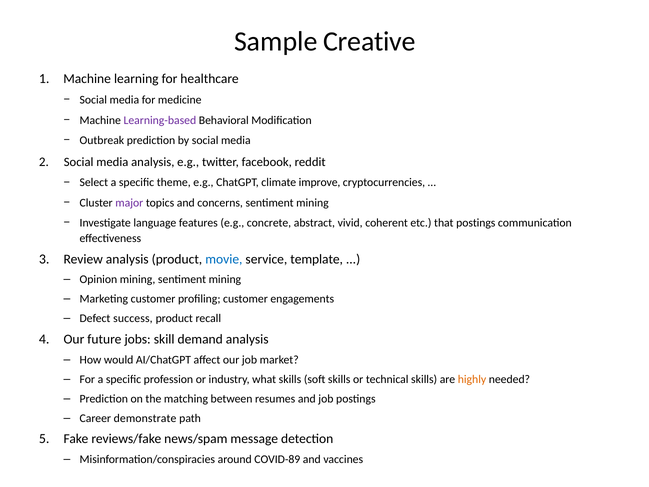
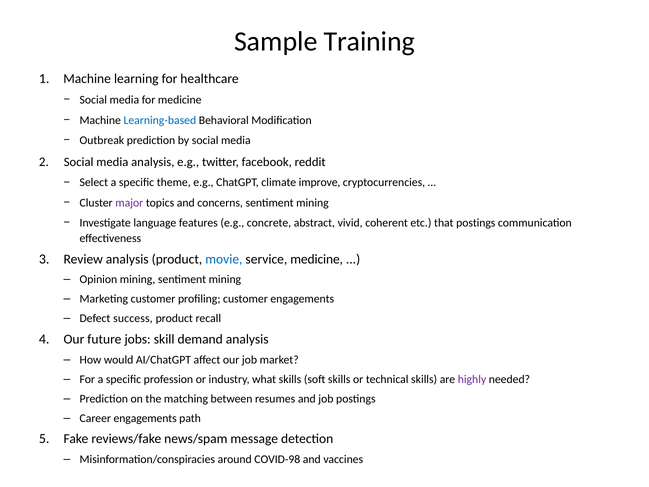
Creative: Creative -> Training
Learning-based colour: purple -> blue
service template: template -> medicine
highly colour: orange -> purple
Career demonstrate: demonstrate -> engagements
COVID-89: COVID-89 -> COVID-98
